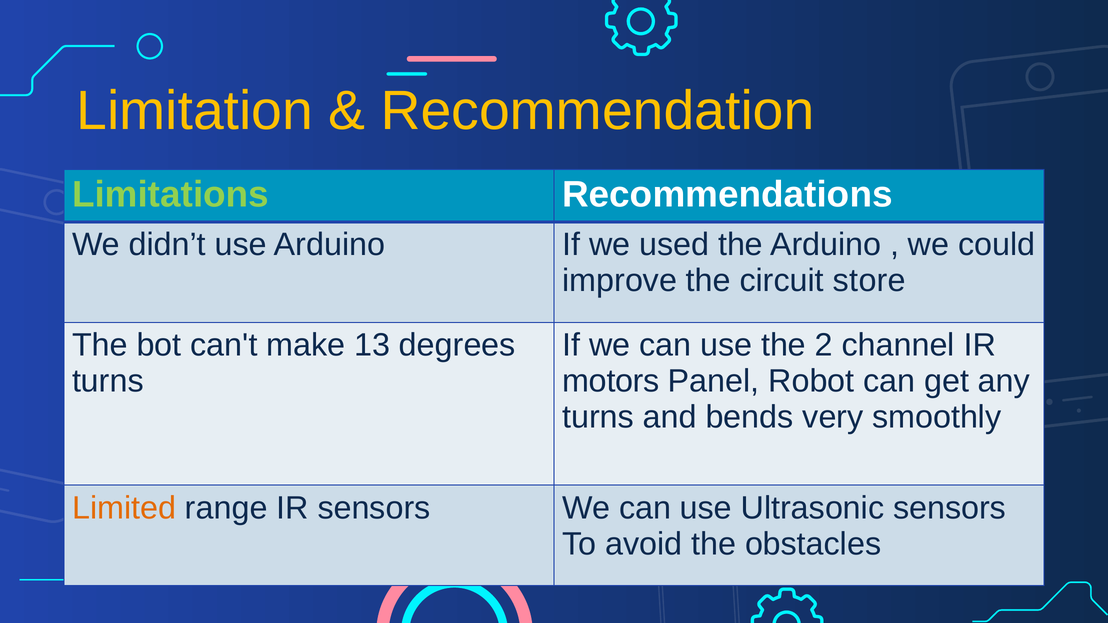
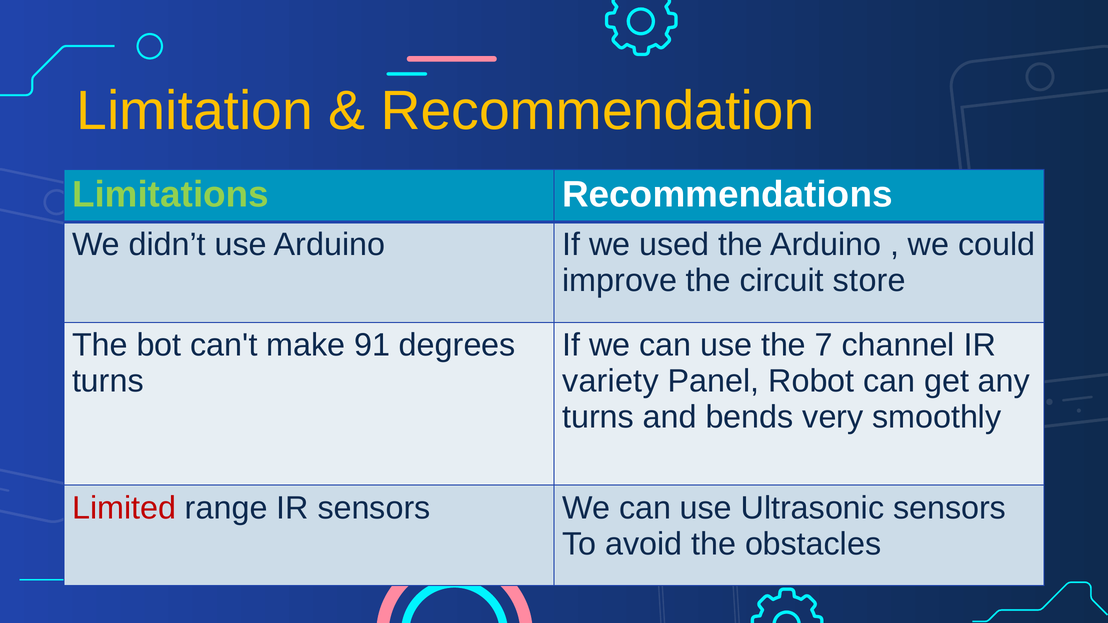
13: 13 -> 91
2: 2 -> 7
motors: motors -> variety
Limited colour: orange -> red
